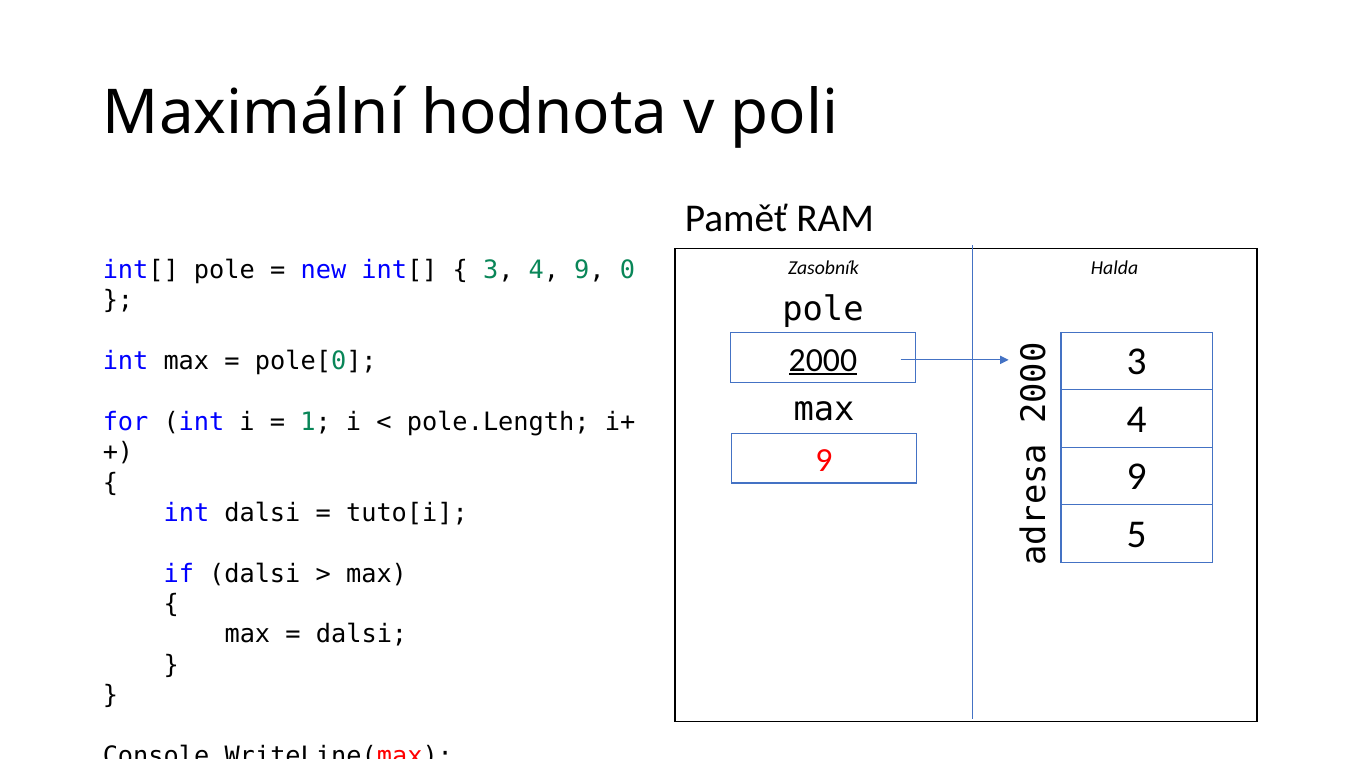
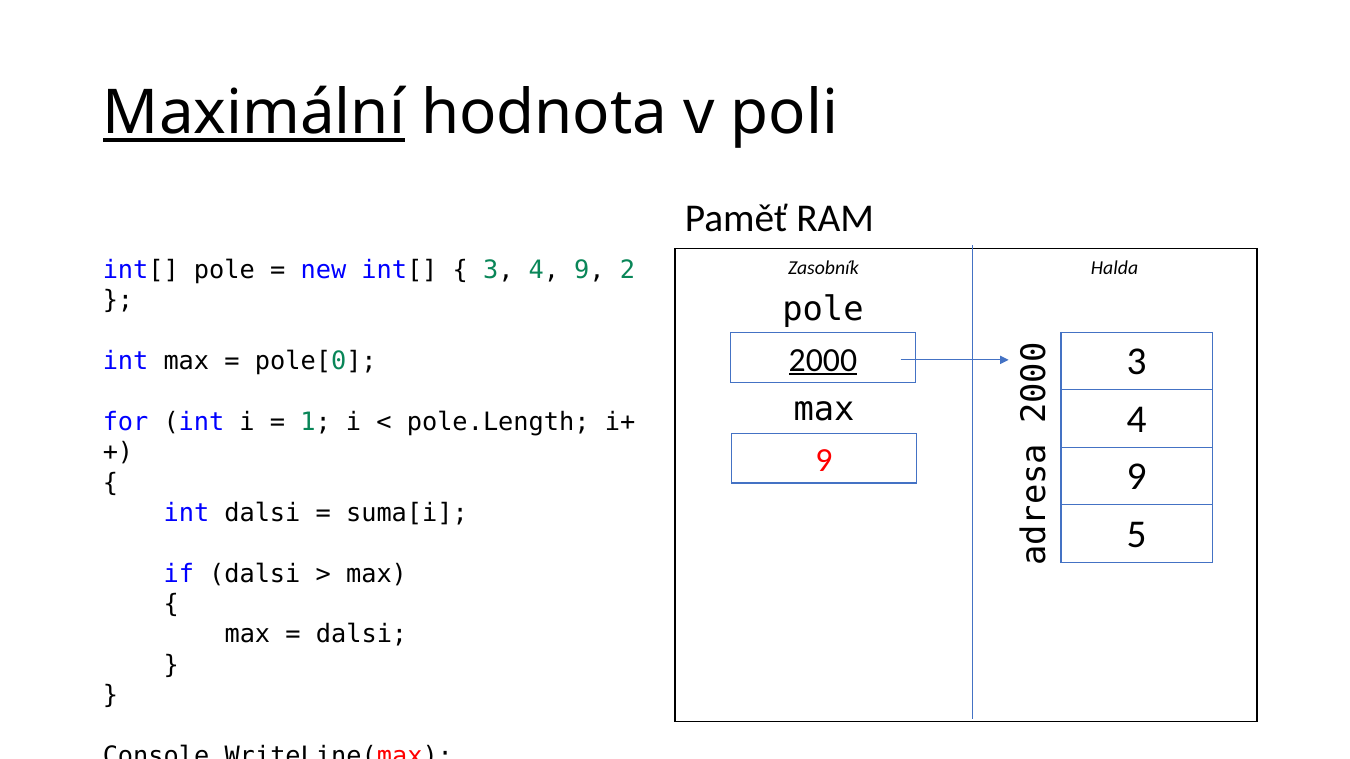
Maximální underline: none -> present
9 0: 0 -> 2
tuto[i: tuto[i -> suma[i
